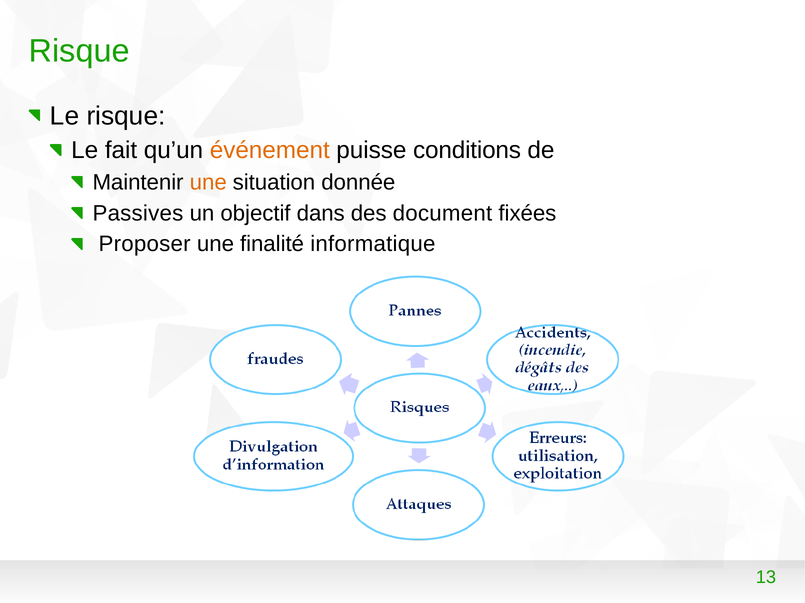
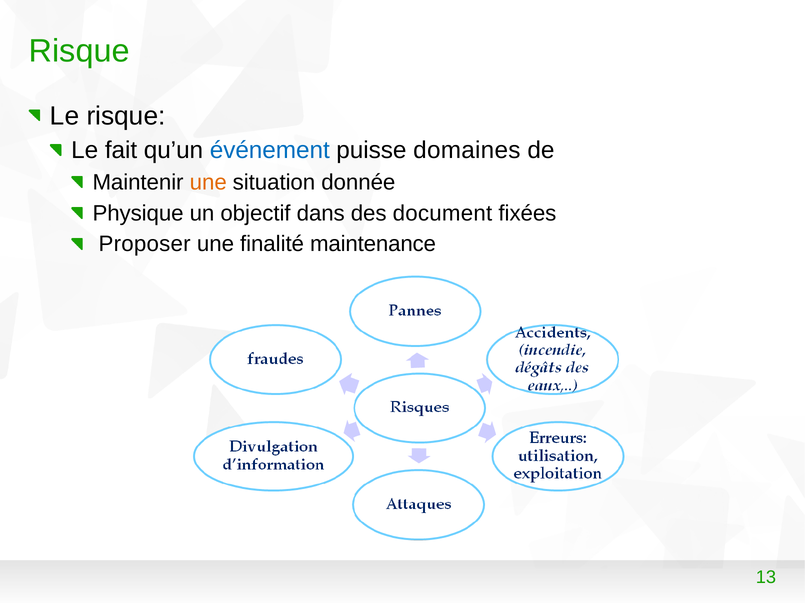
événement colour: orange -> blue
conditions: conditions -> domaines
Passives: Passives -> Physique
informatique: informatique -> maintenance
